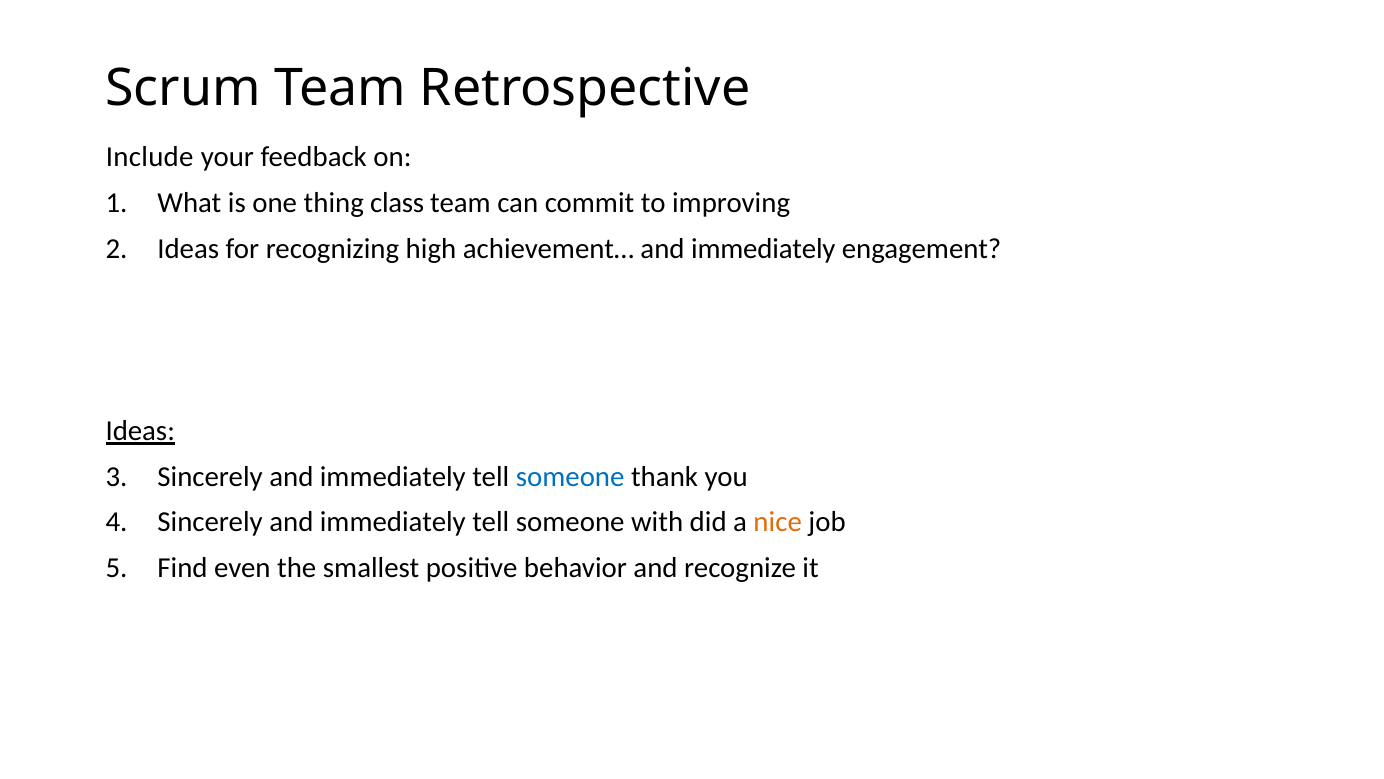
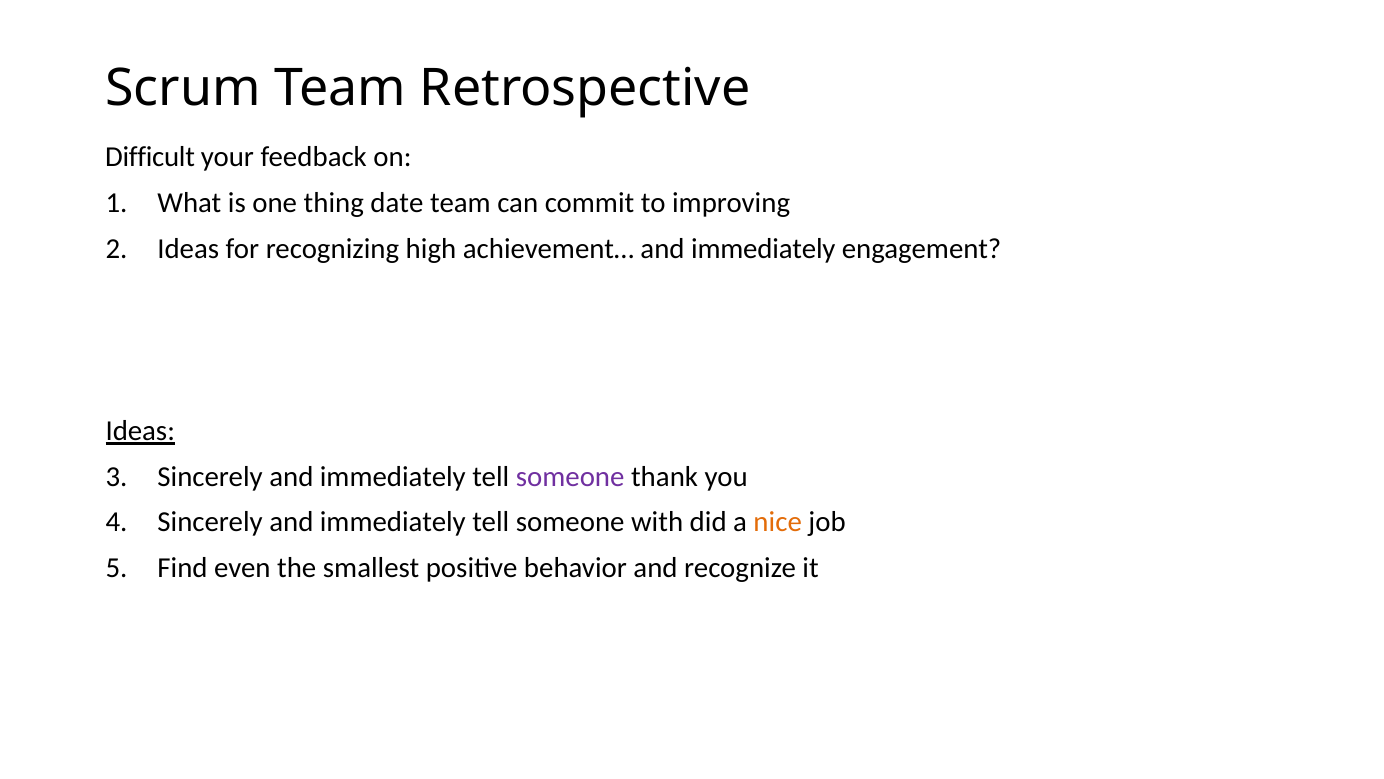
Include: Include -> Difficult
class: class -> date
someone at (570, 476) colour: blue -> purple
